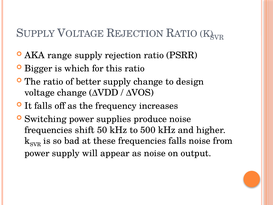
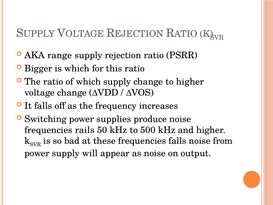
of better: better -> which
to design: design -> higher
shift: shift -> rails
